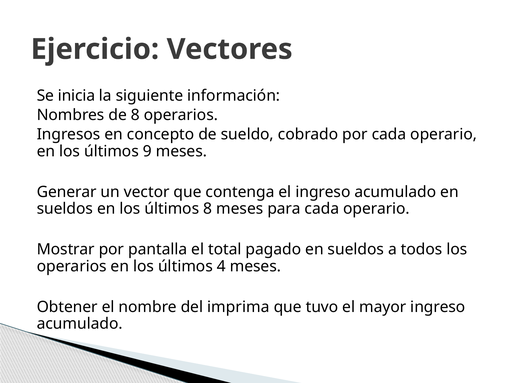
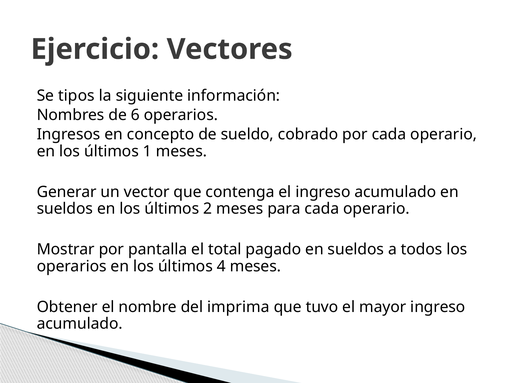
inicia: inicia -> tipos
de 8: 8 -> 6
9: 9 -> 1
últimos 8: 8 -> 2
